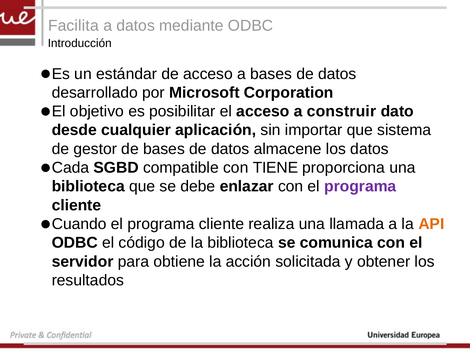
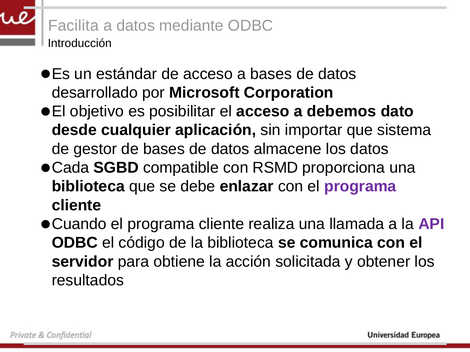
construir: construir -> debemos
TIENE: TIENE -> RSMD
API colour: orange -> purple
